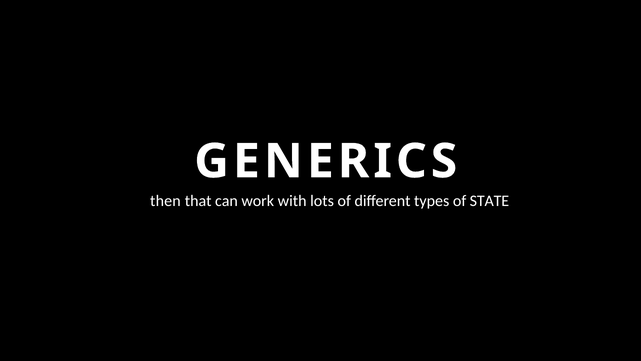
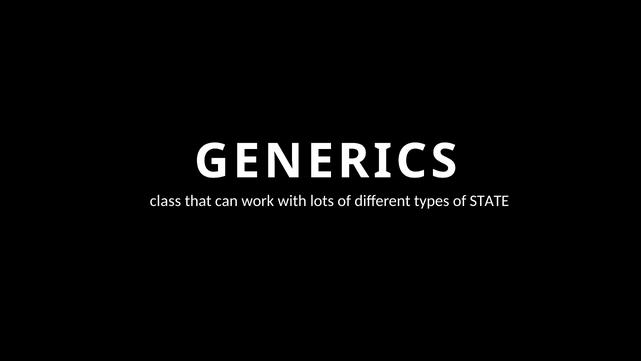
then: then -> class
